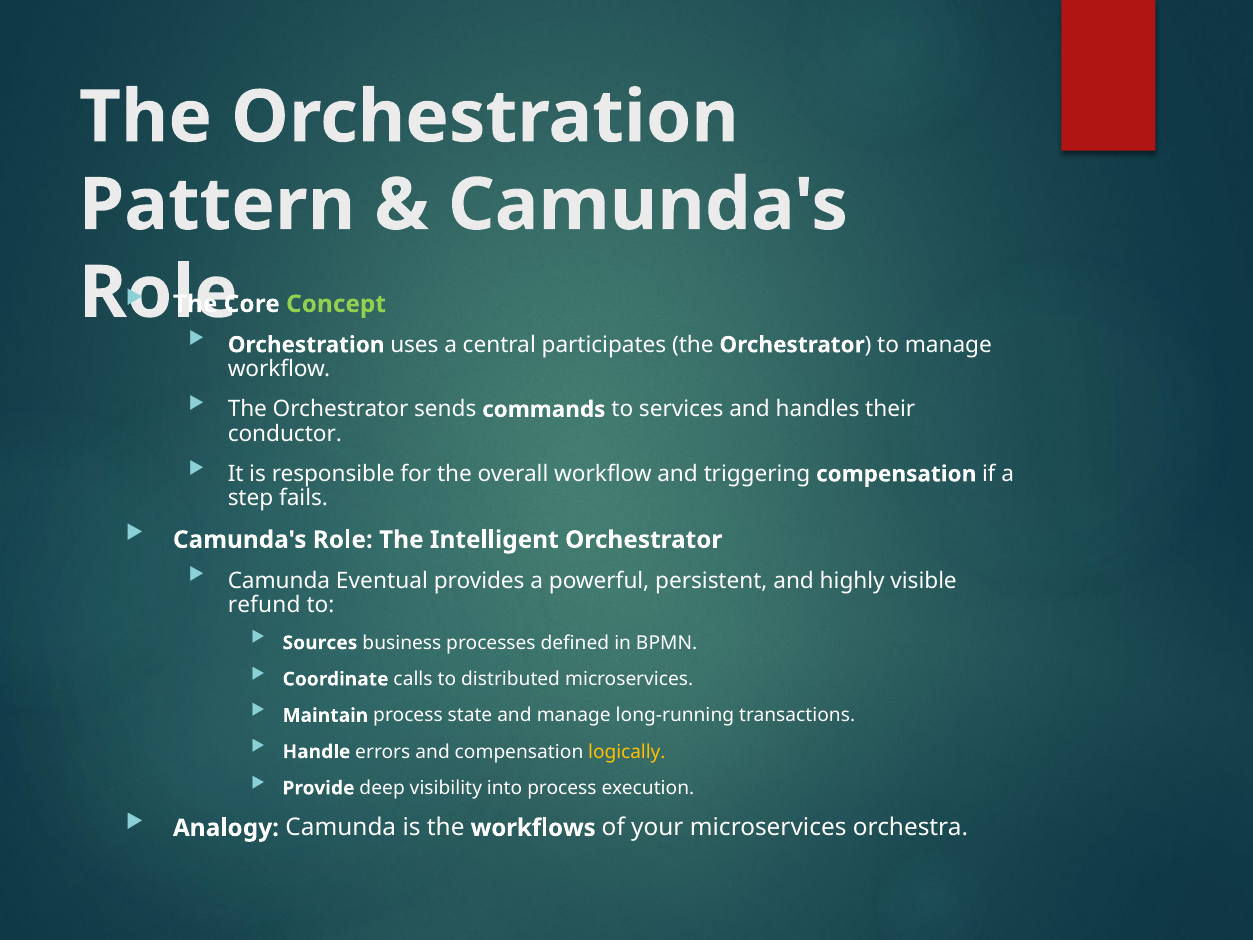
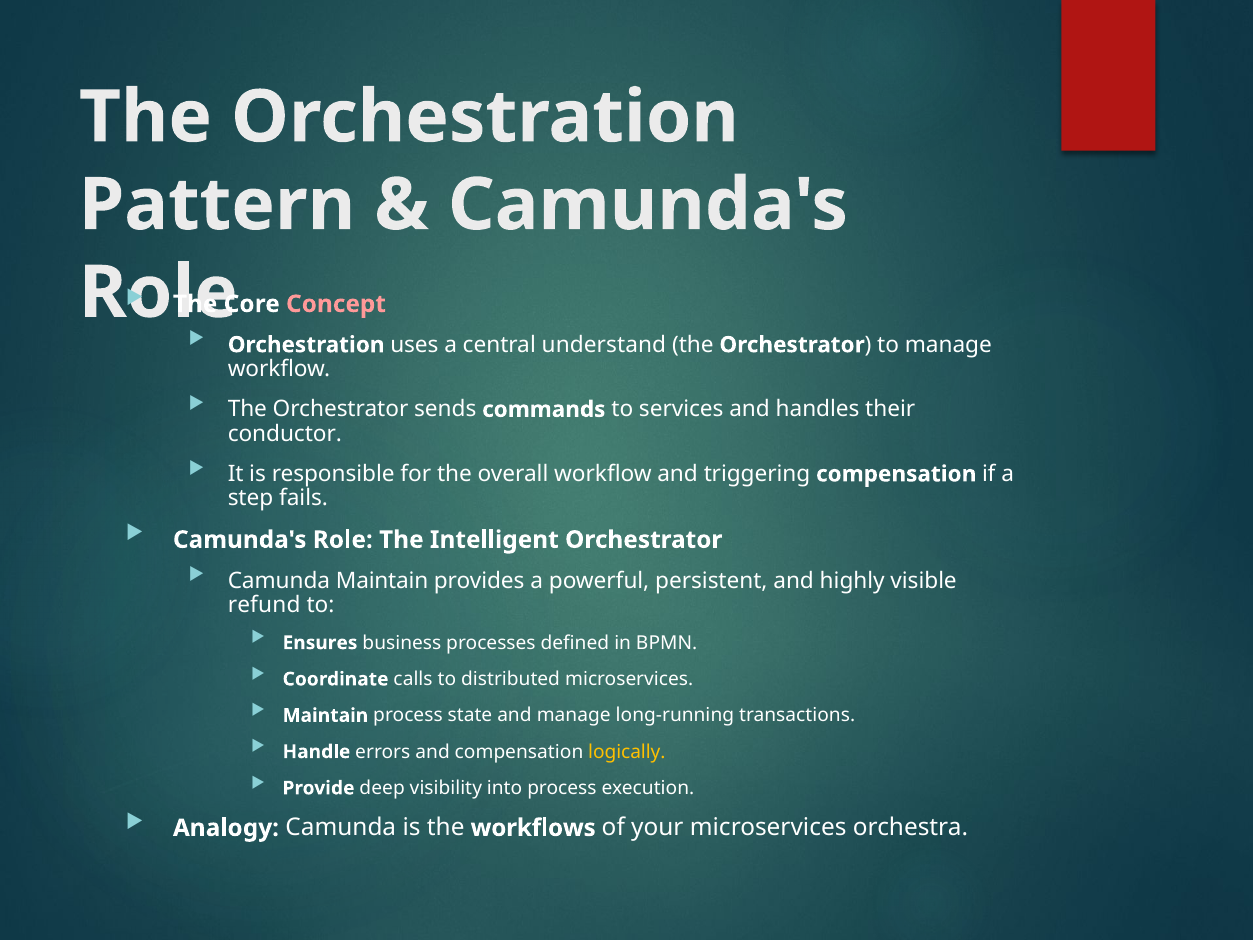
Concept colour: light green -> pink
participates: participates -> understand
Camunda Eventual: Eventual -> Maintain
Sources: Sources -> Ensures
